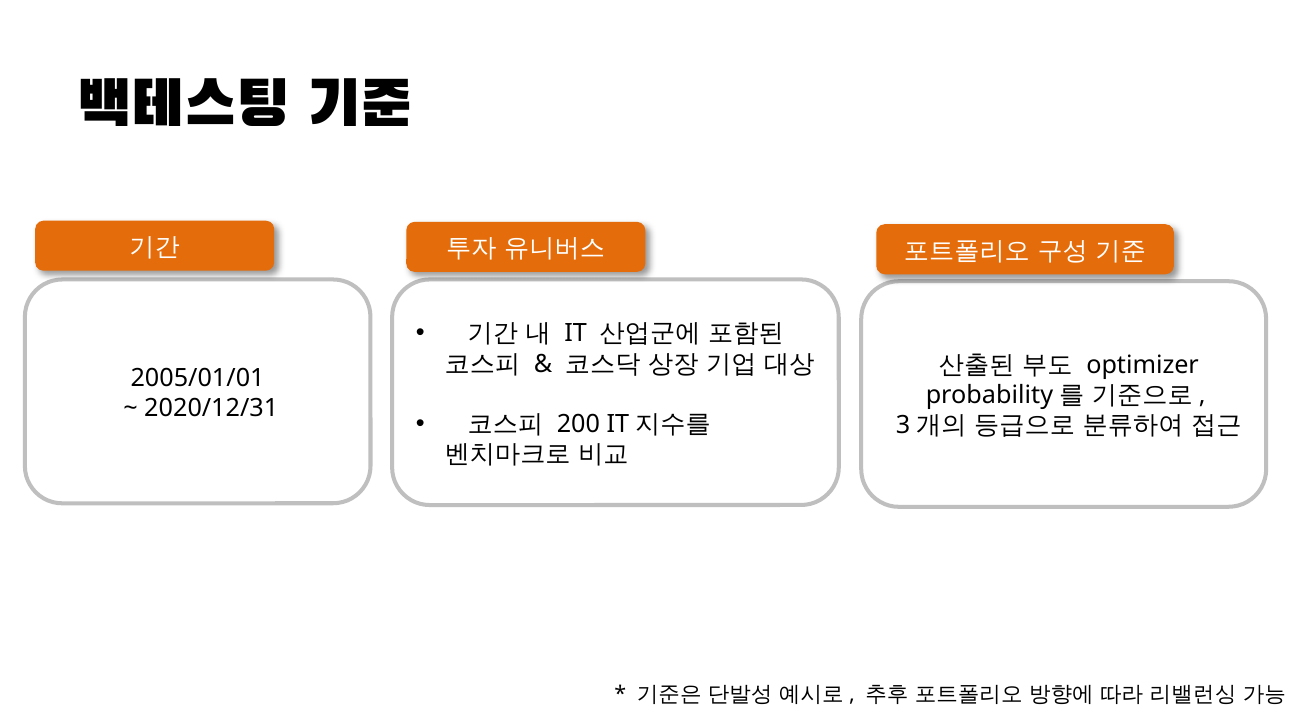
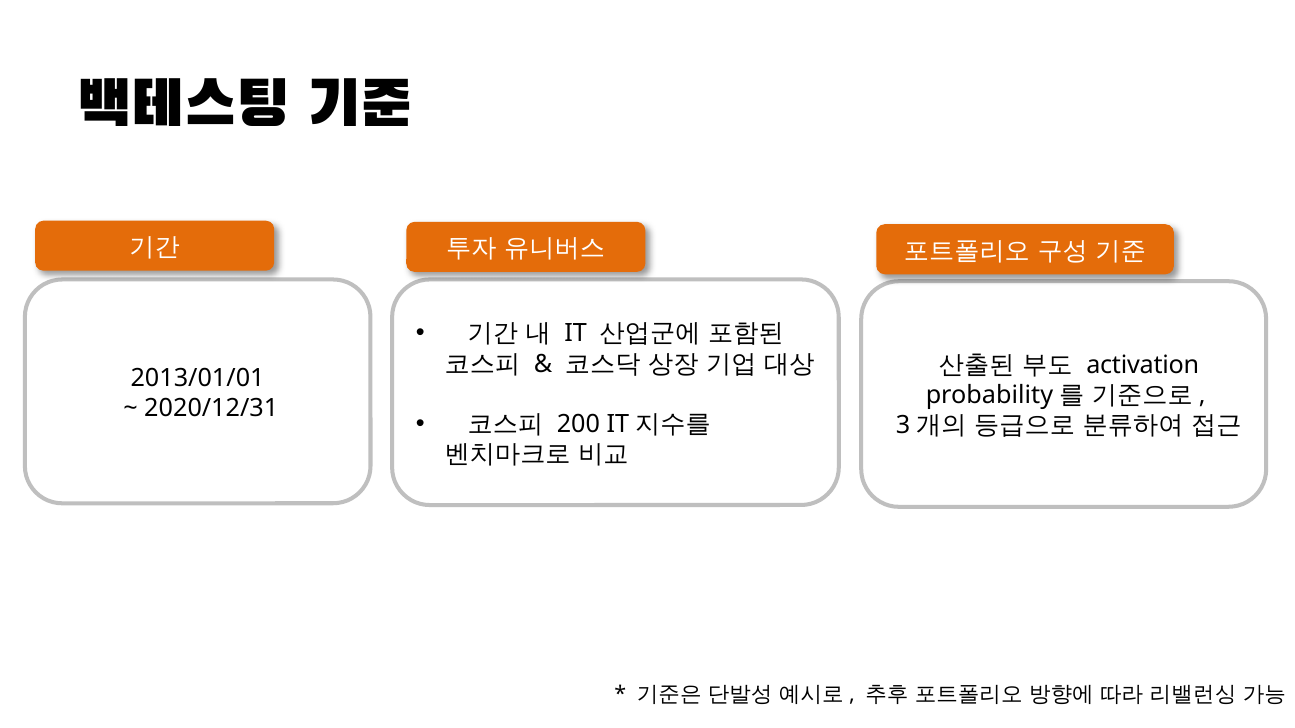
optimizer: optimizer -> activation
2005/01/01: 2005/01/01 -> 2013/01/01
